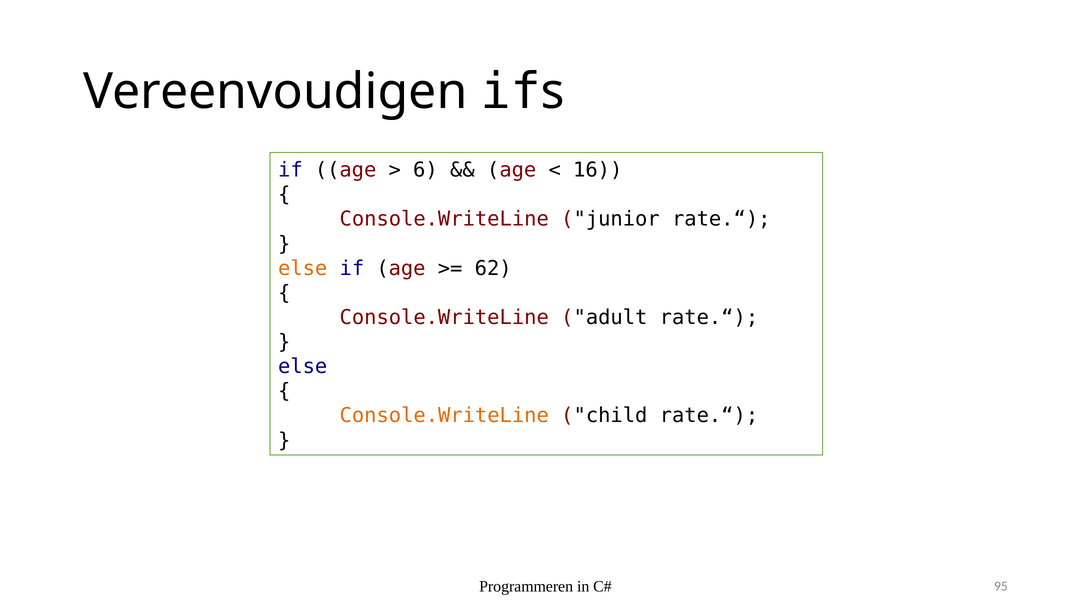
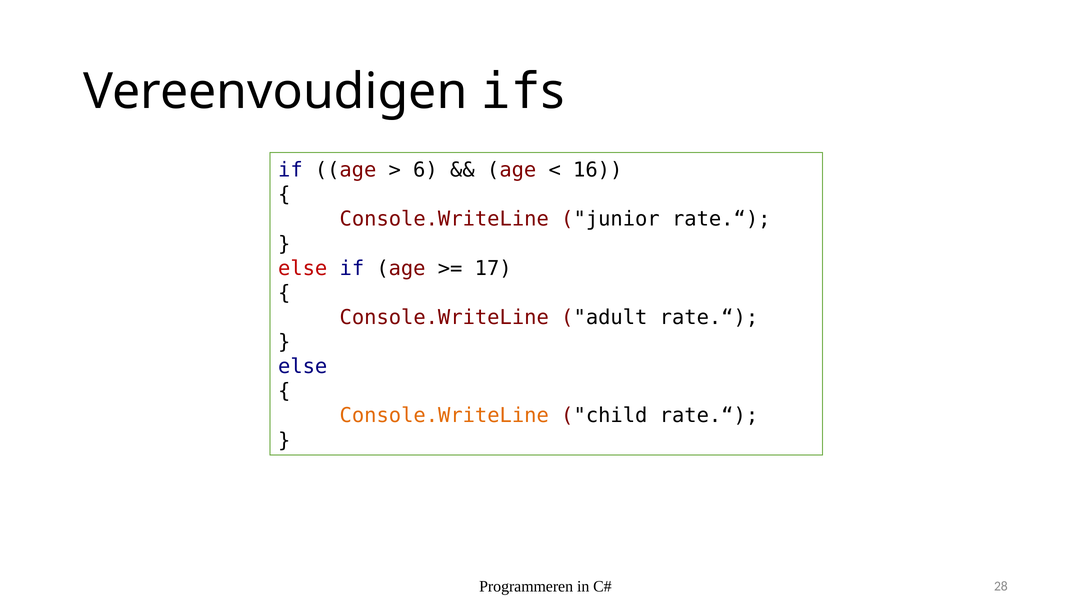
else at (303, 268) colour: orange -> red
62: 62 -> 17
95: 95 -> 28
